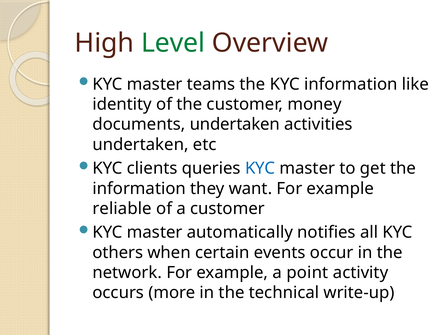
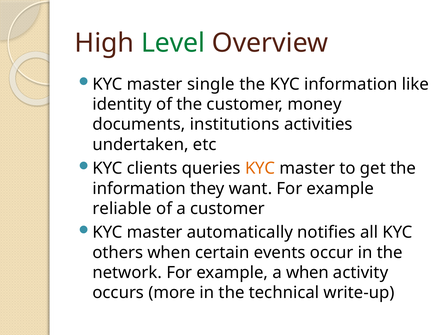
teams: teams -> single
documents undertaken: undertaken -> institutions
KYC at (260, 168) colour: blue -> orange
a point: point -> when
